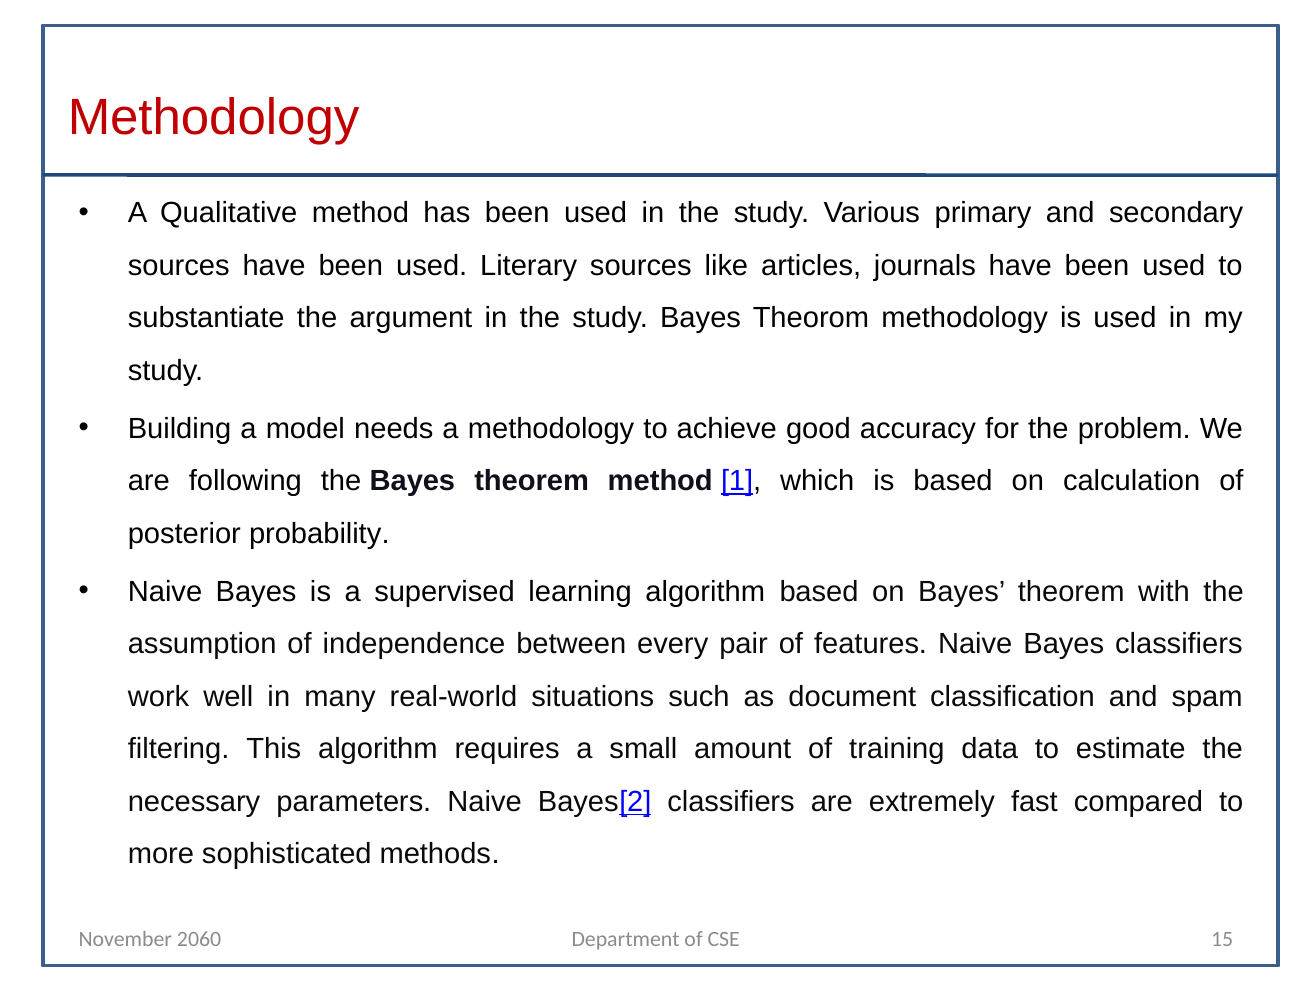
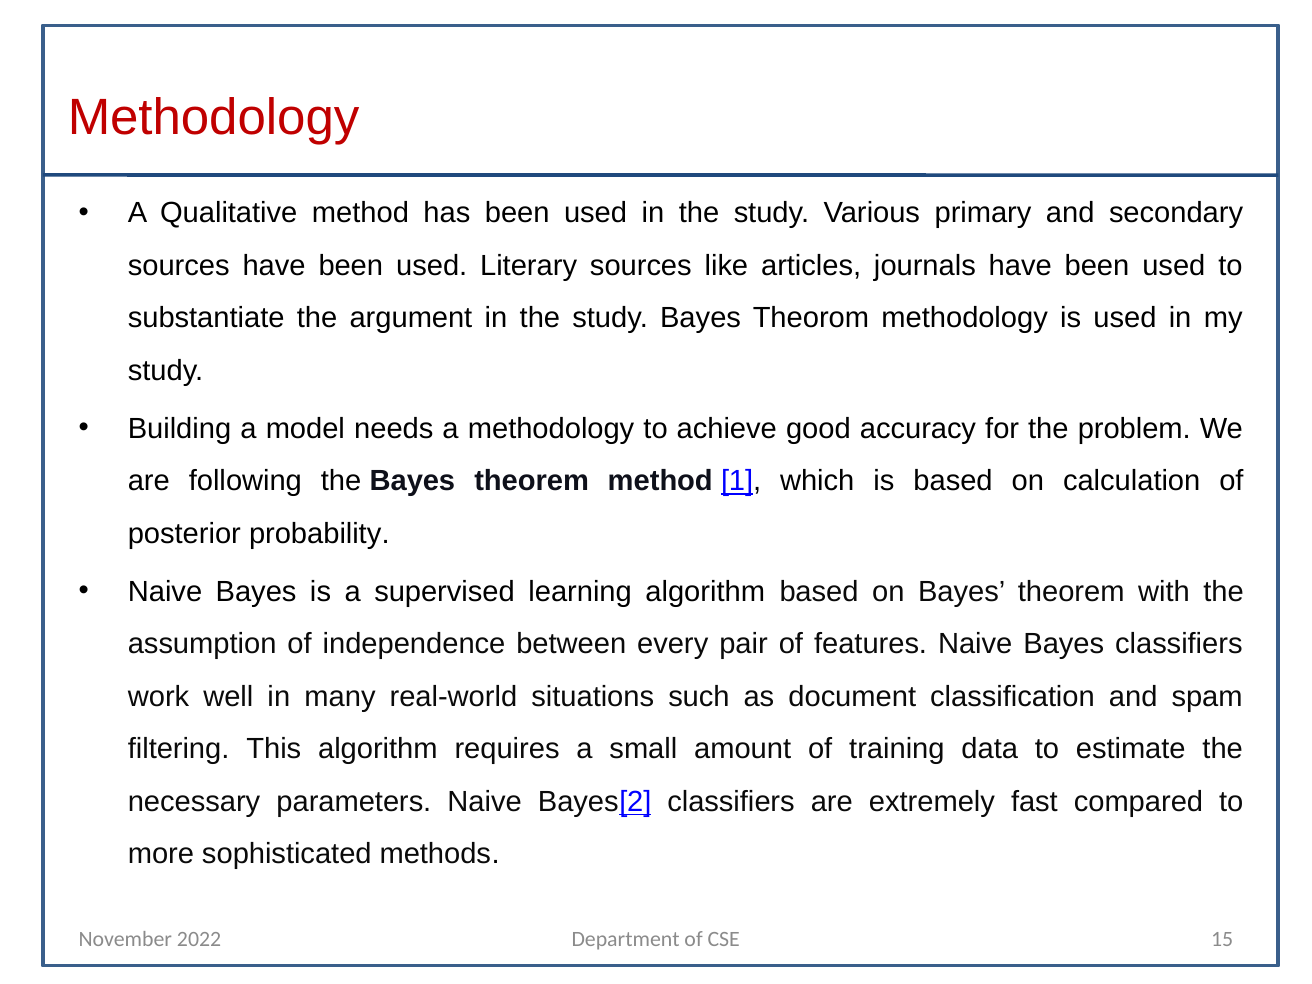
2060: 2060 -> 2022
